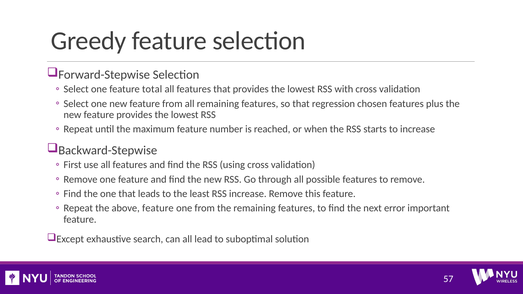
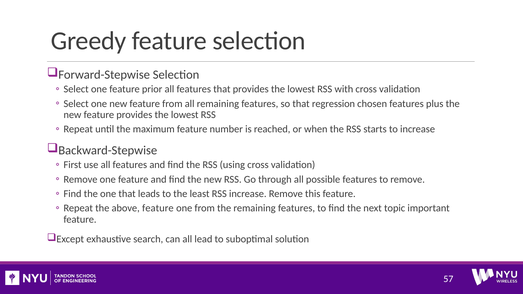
total: total -> prior
error: error -> topic
